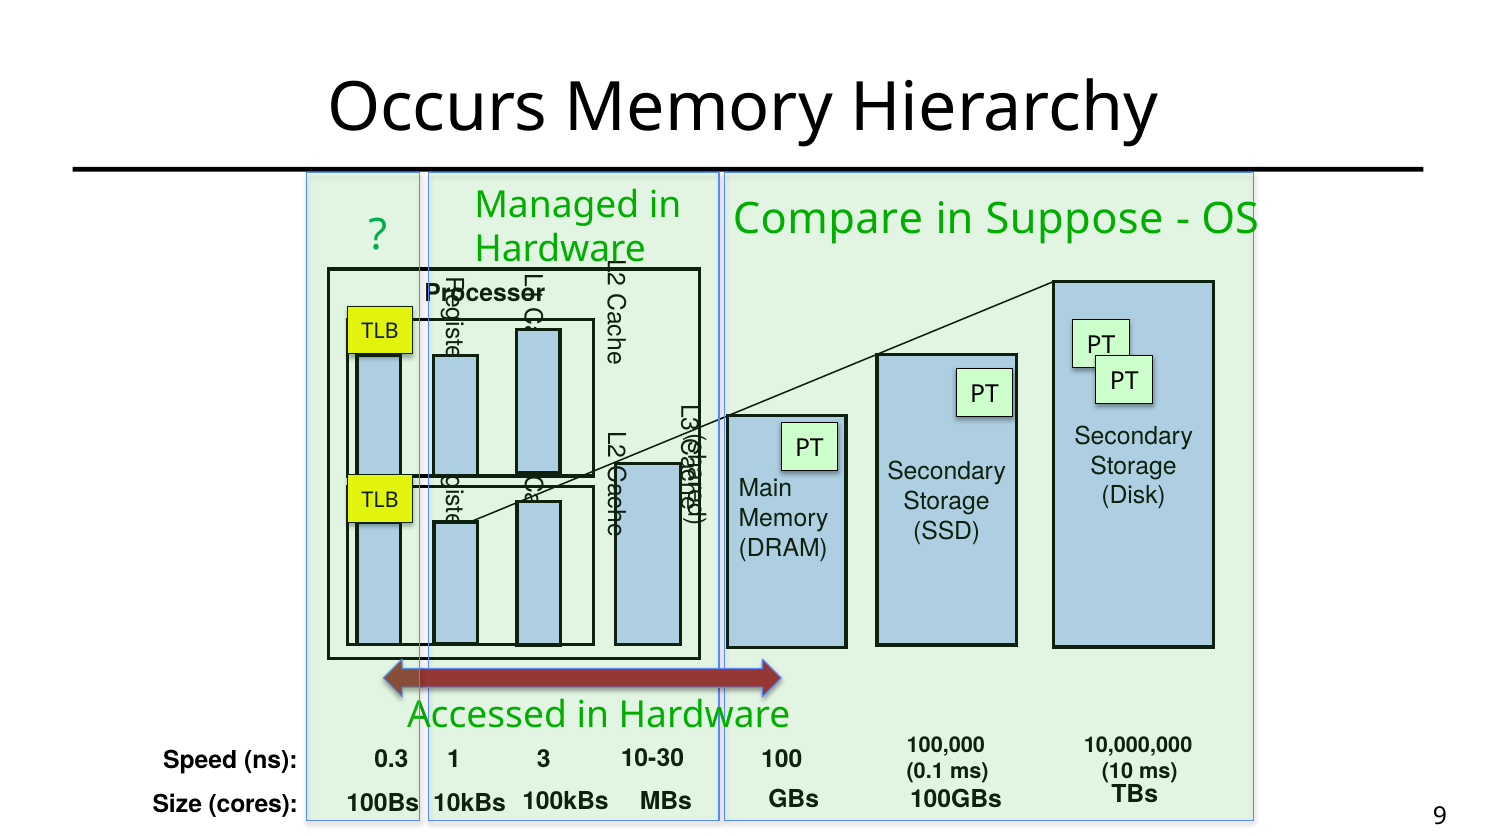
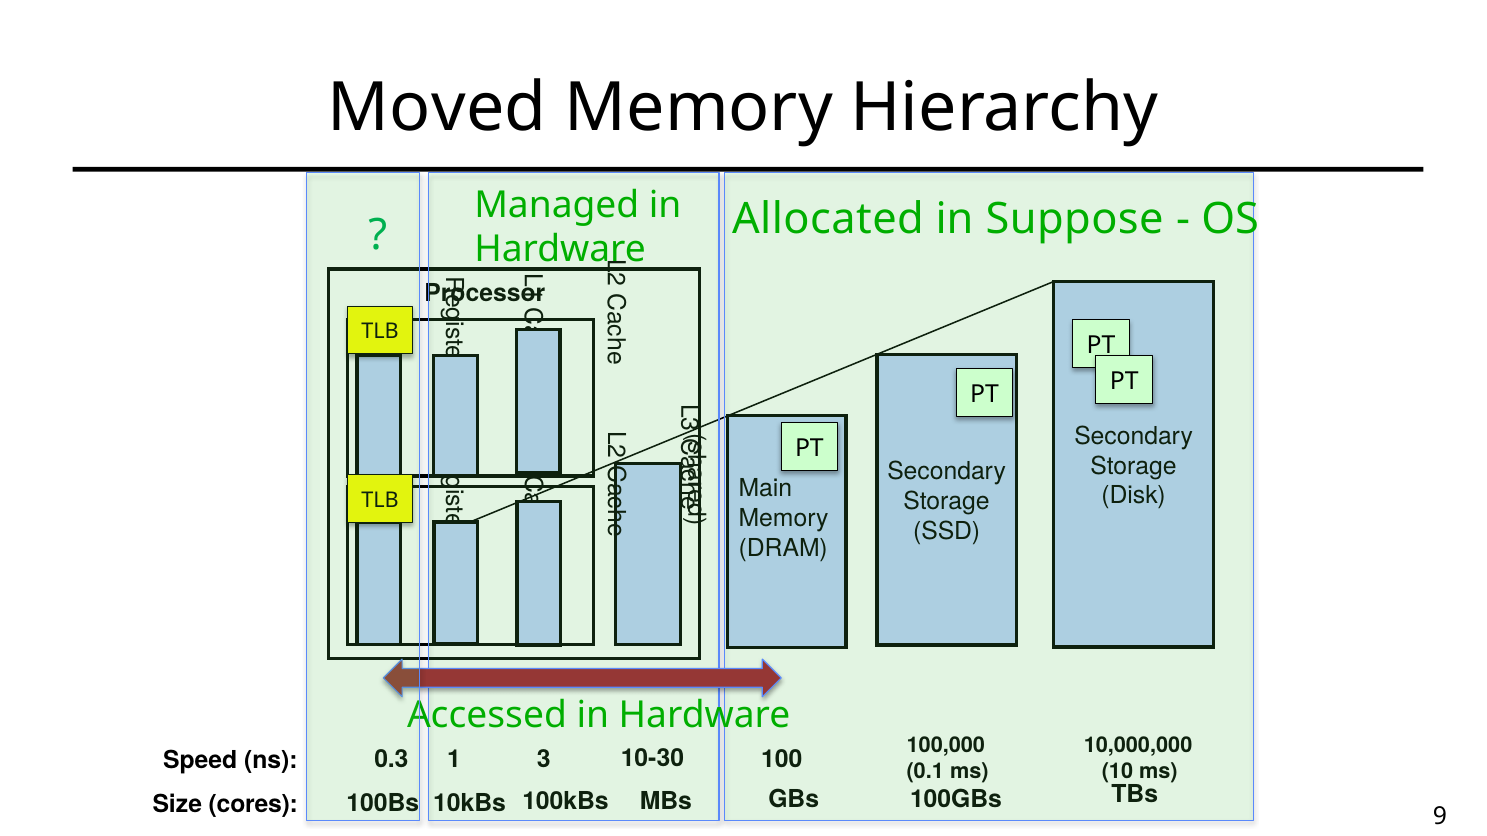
Occurs: Occurs -> Moved
Compare: Compare -> Allocated
